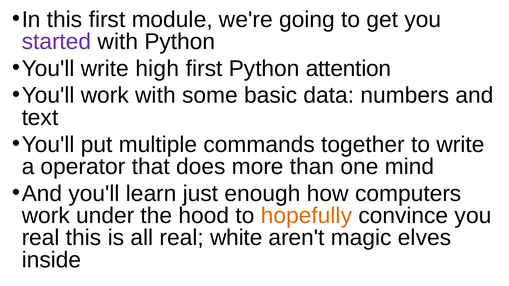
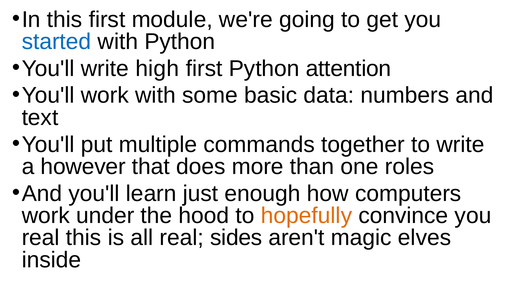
started colour: purple -> blue
operator: operator -> however
mind: mind -> roles
white: white -> sides
